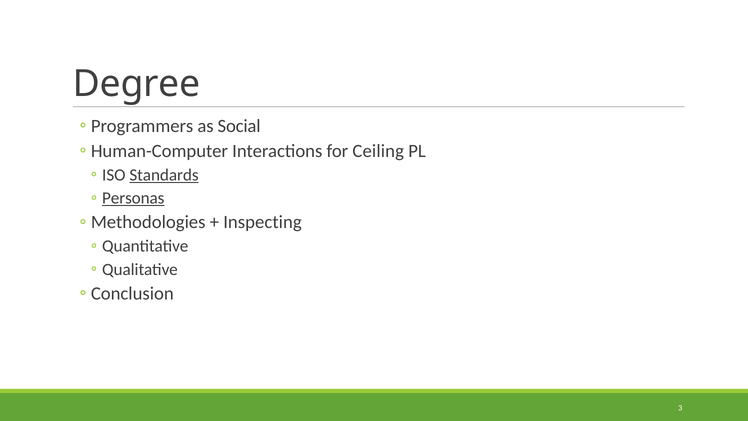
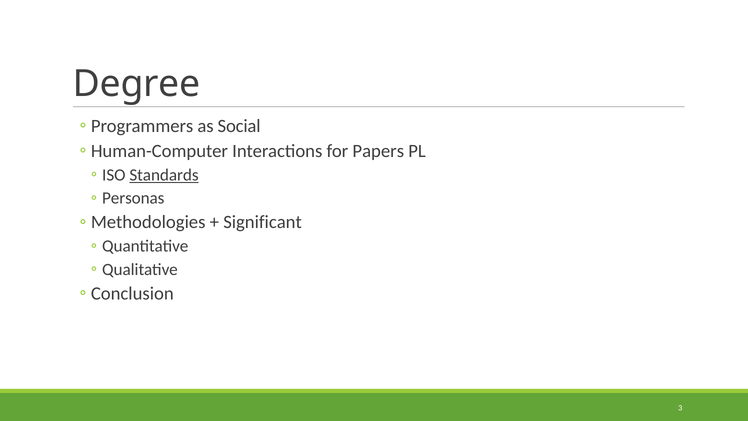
Ceiling: Ceiling -> Papers
Personas underline: present -> none
Inspecting: Inspecting -> Significant
